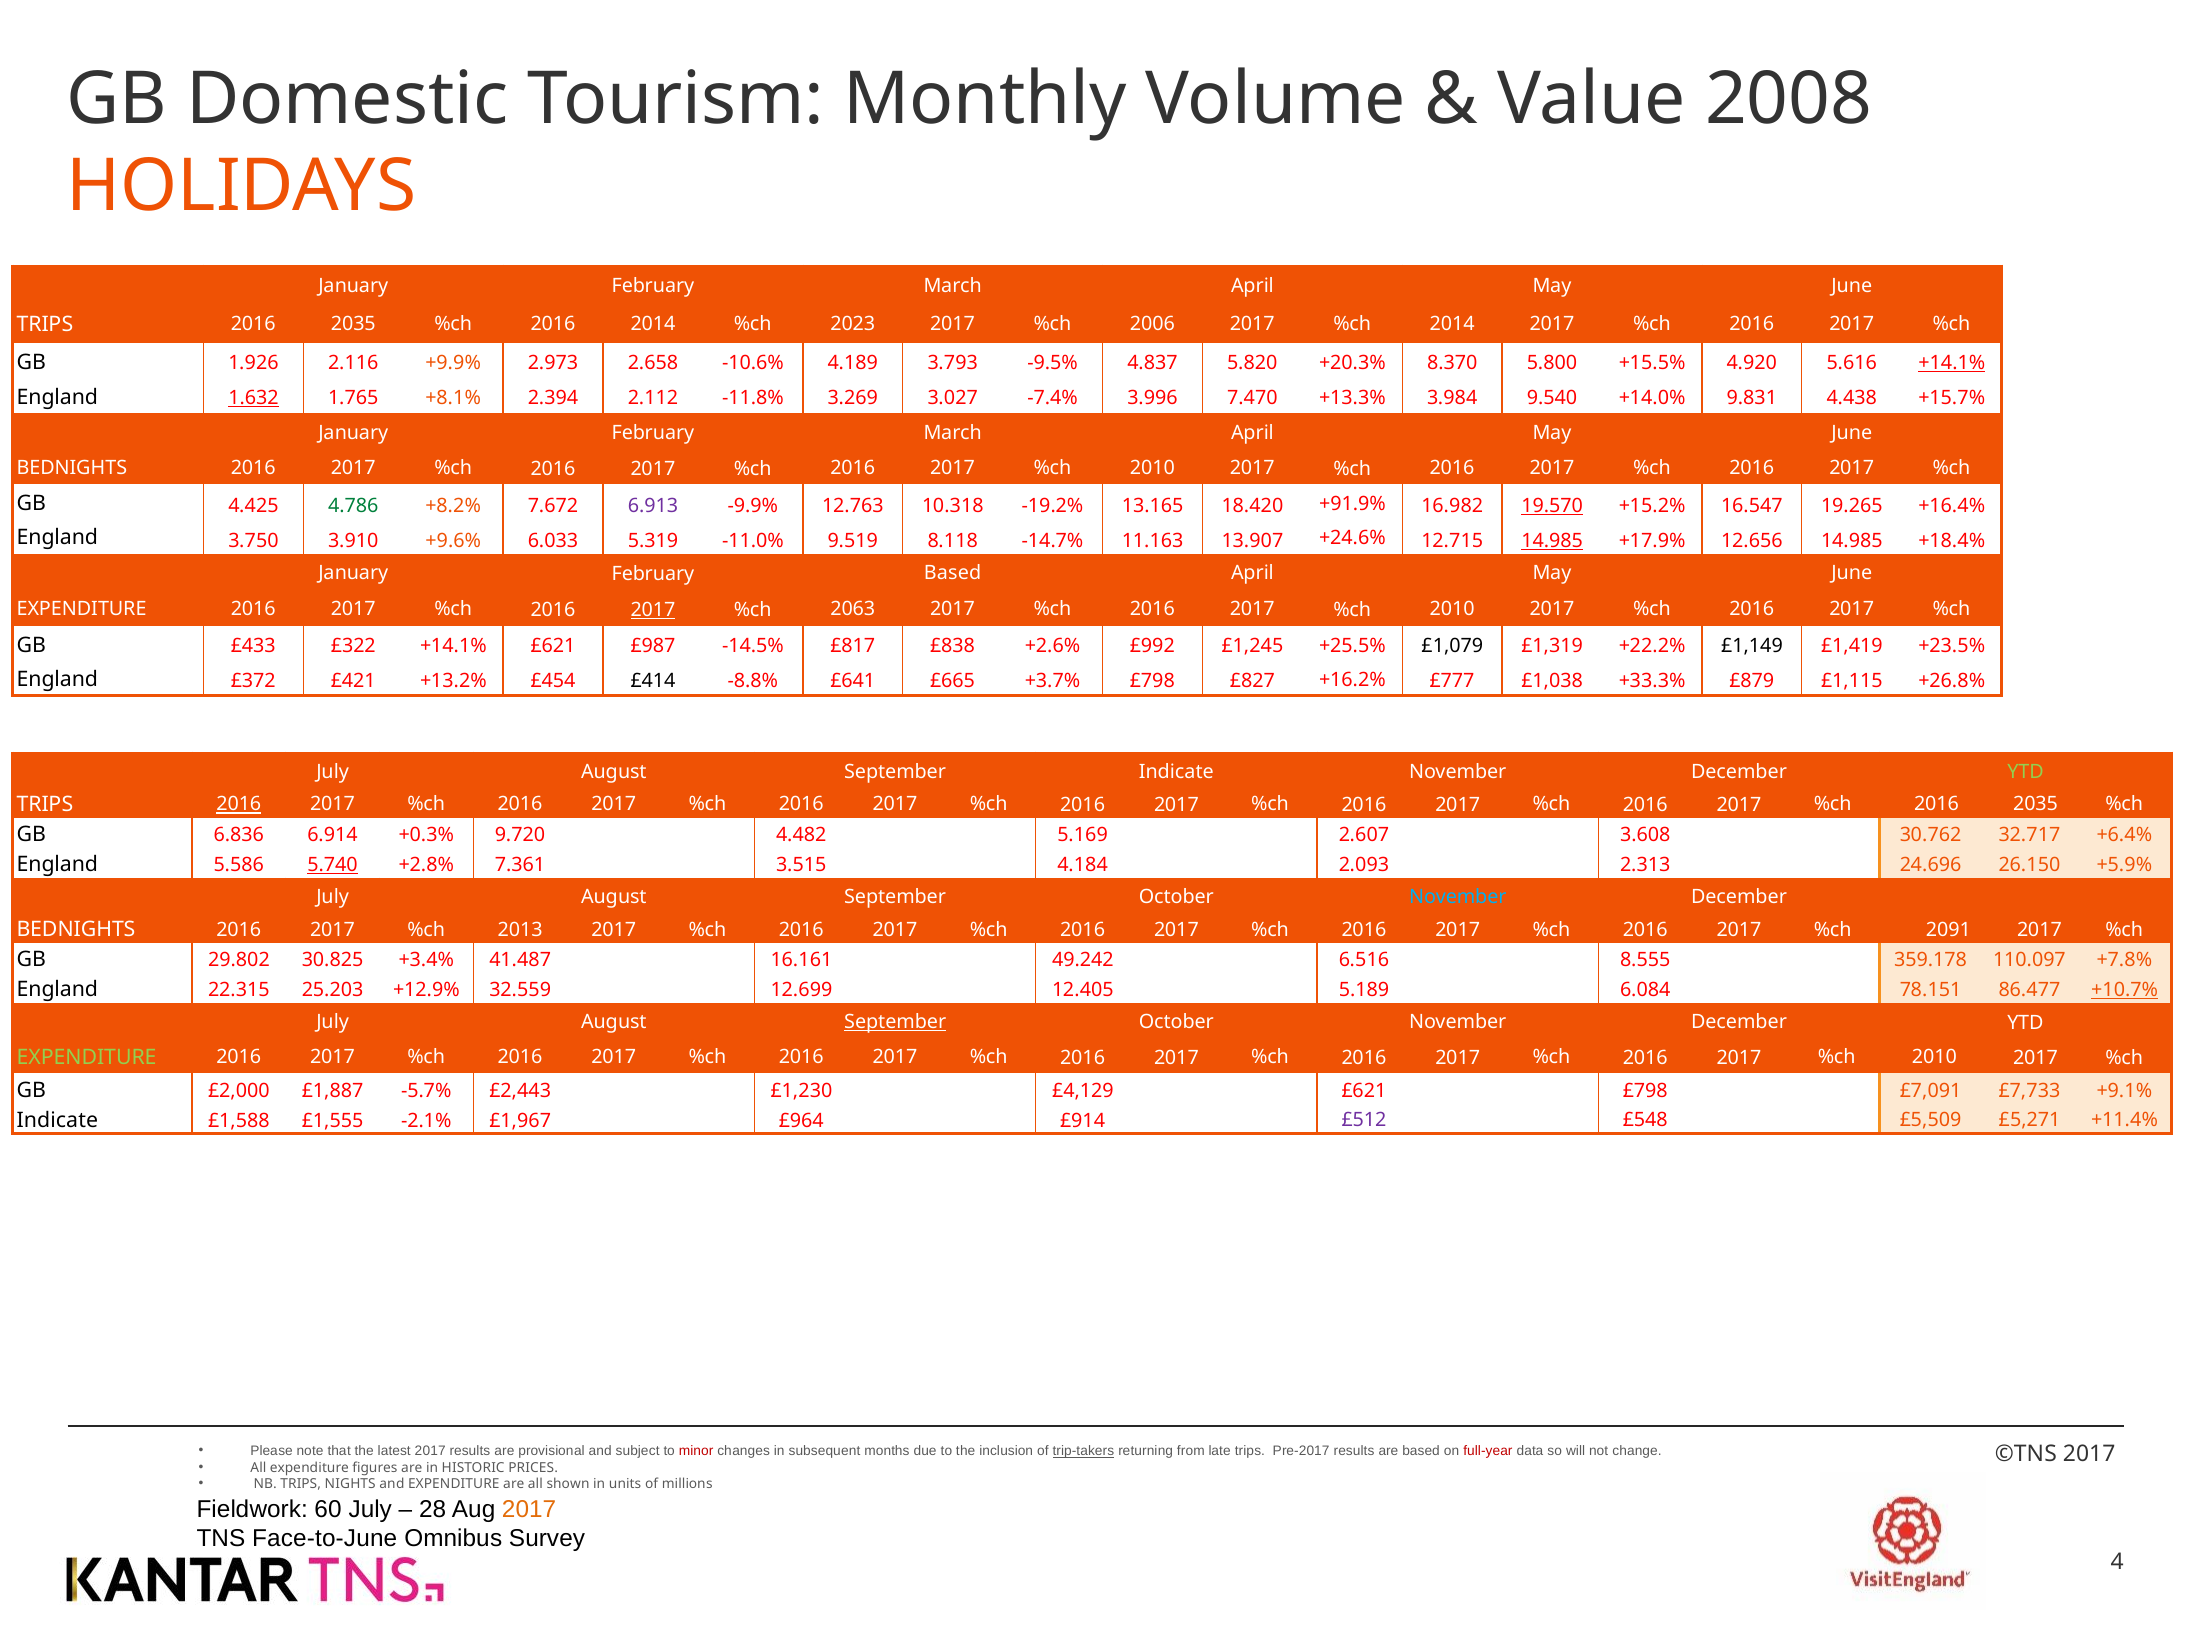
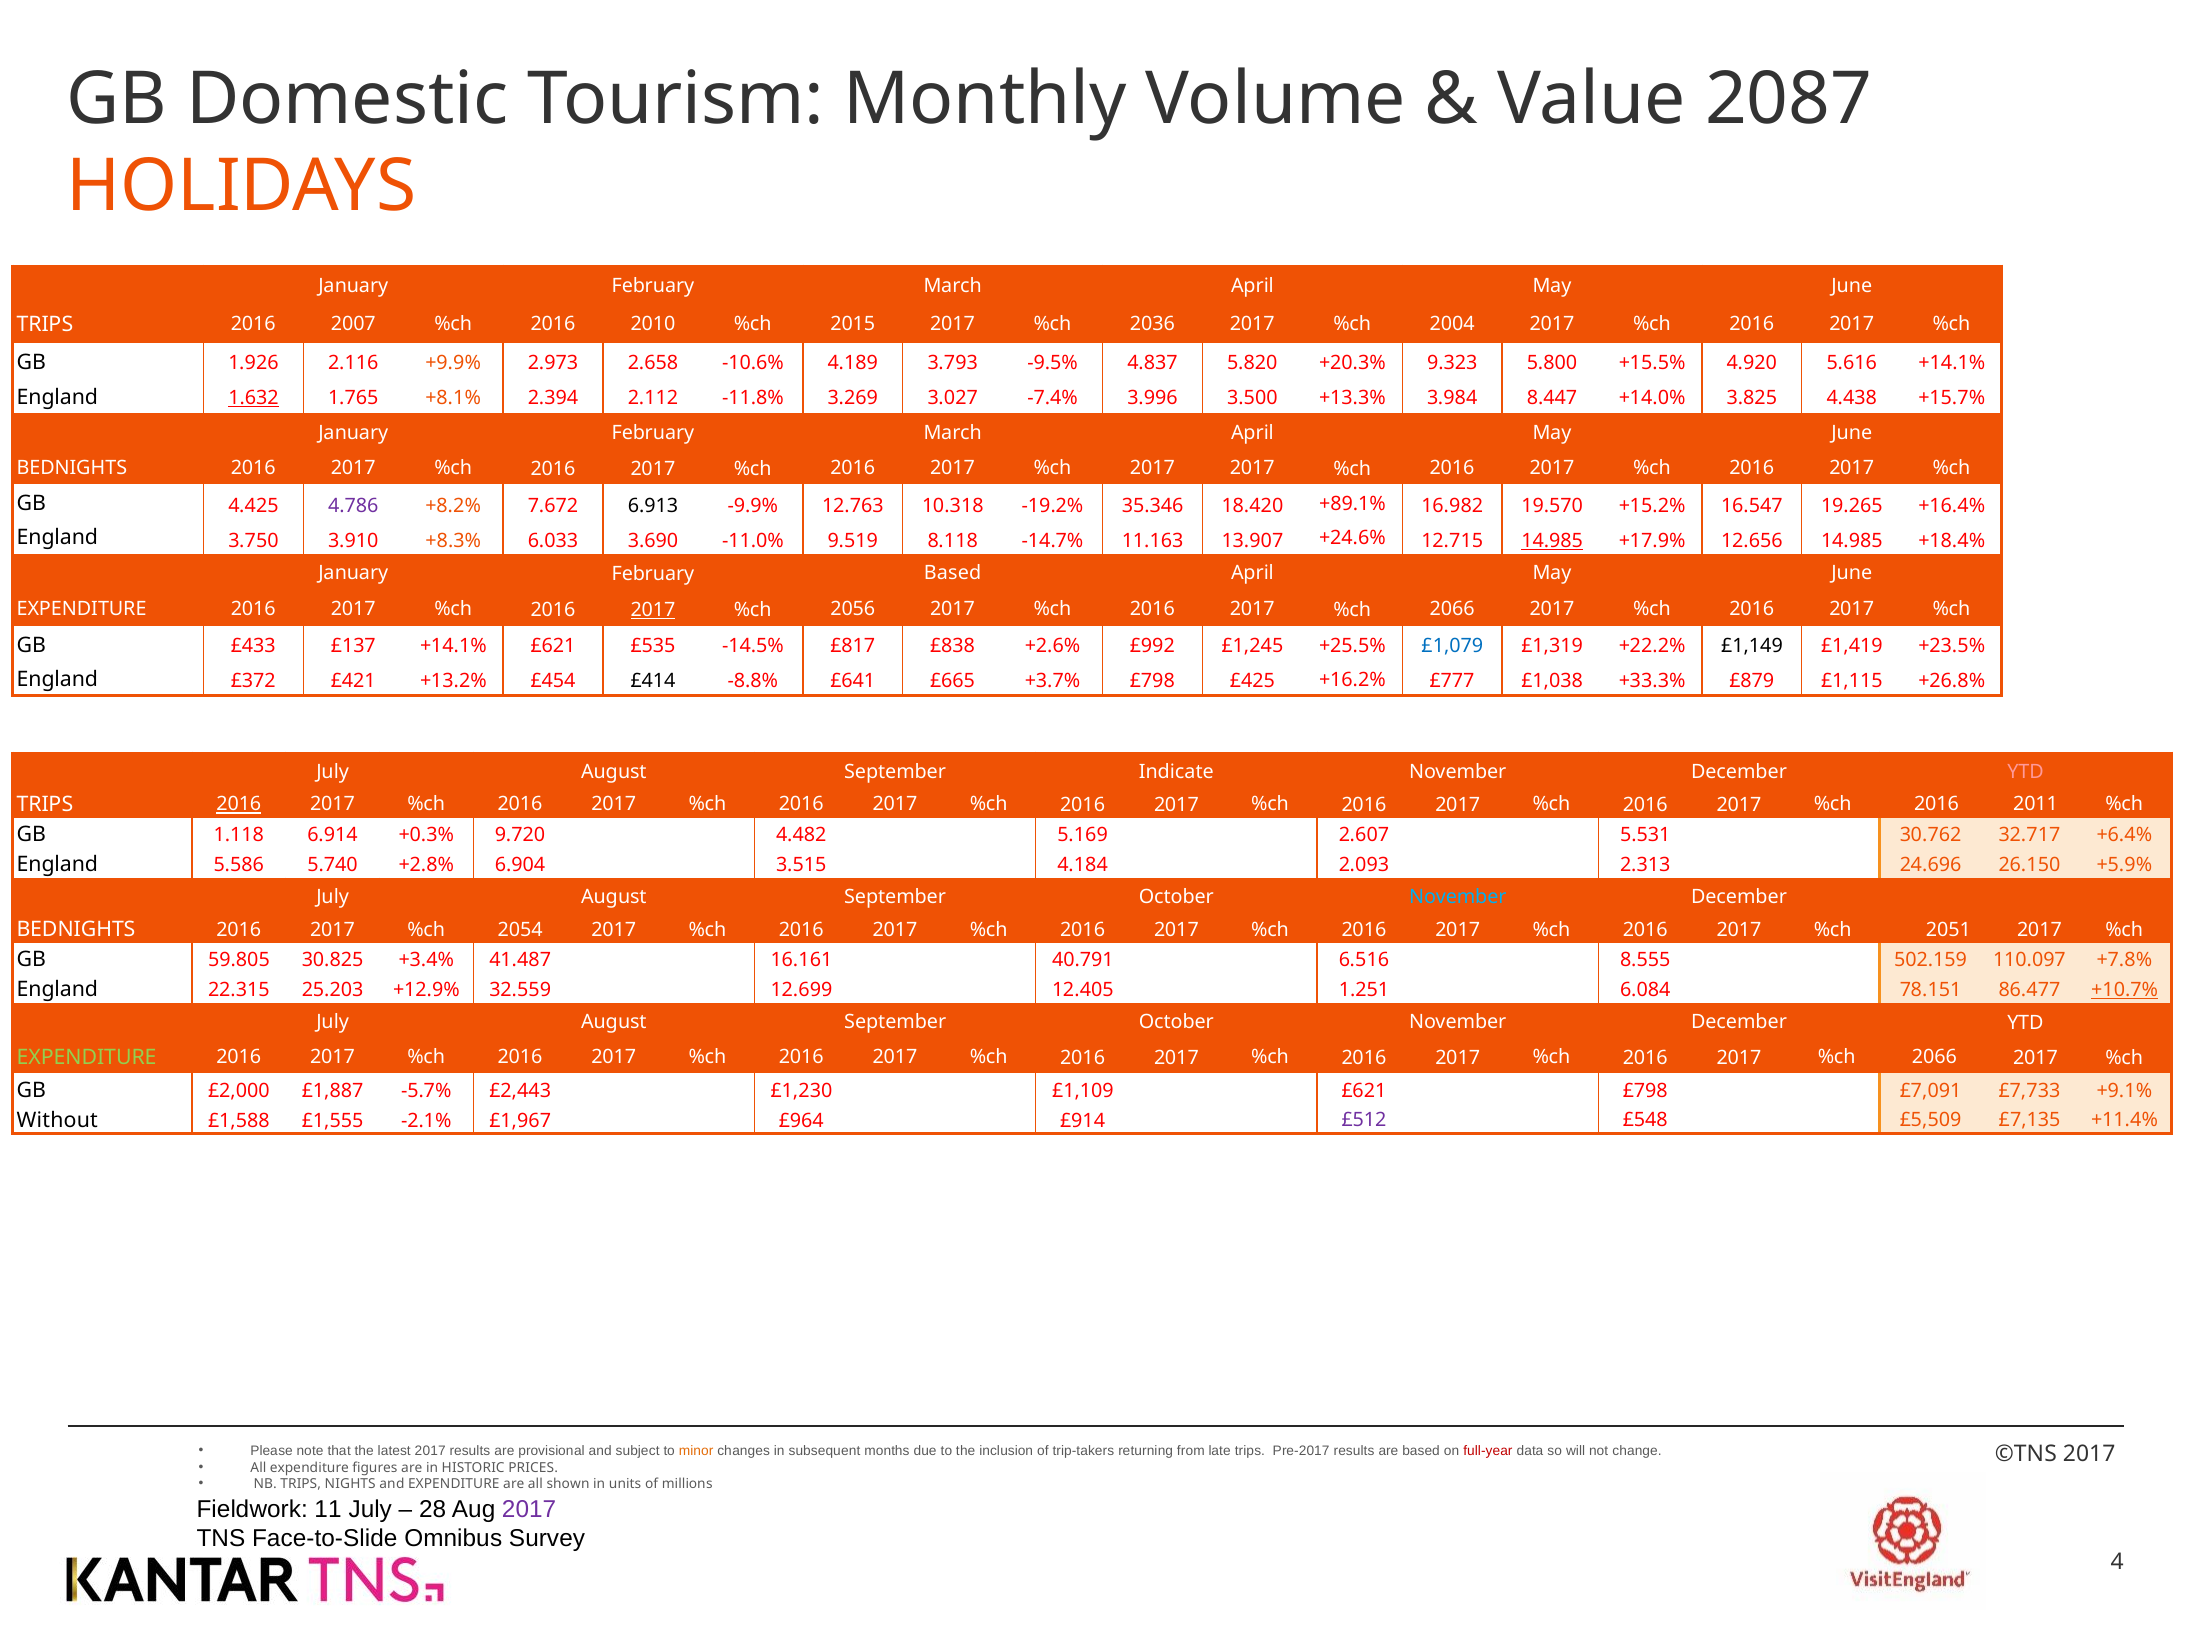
2008: 2008 -> 2087
TRIPS 2016 2035: 2035 -> 2007
2016 2014: 2014 -> 2010
2023: 2023 -> 2015
2006: 2006 -> 2036
%ch 2014: 2014 -> 2004
8.370: 8.370 -> 9.323
+14.1% at (1952, 363) underline: present -> none
7.470: 7.470 -> 3.500
9.540: 9.540 -> 8.447
9.831: 9.831 -> 3.825
2010 at (1152, 468): 2010 -> 2017
4.786 colour: green -> purple
6.913 colour: purple -> black
13.165: 13.165 -> 35.346
+91.9%: +91.9% -> +89.1%
19.570 underline: present -> none
+9.6%: +9.6% -> +8.3%
5.319: 5.319 -> 3.690
2063: 2063 -> 2056
2010 at (1452, 609): 2010 -> 2066
£322: £322 -> £137
£987: £987 -> £535
£1,079 colour: black -> blue
£827: £827 -> £425
YTD at (2026, 772) colour: light green -> pink
%ch 2016 2035: 2035 -> 2011
6.836: 6.836 -> 1.118
3.608: 3.608 -> 5.531
5.740 underline: present -> none
7.361: 7.361 -> 6.904
2013: 2013 -> 2054
2091: 2091 -> 2051
29.802: 29.802 -> 59.805
49.242: 49.242 -> 40.791
359.178: 359.178 -> 502.159
5.189: 5.189 -> 1.251
September at (895, 1022) underline: present -> none
2010 at (1934, 1057): 2010 -> 2066
£4,129: £4,129 -> £1,109
Indicate at (57, 1120): Indicate -> Without
£5,271: £5,271 -> £7,135
minor colour: red -> orange
trip-takers underline: present -> none
60: 60 -> 11
2017 at (529, 1510) colour: orange -> purple
Face-to-June: Face-to-June -> Face-to-Slide
